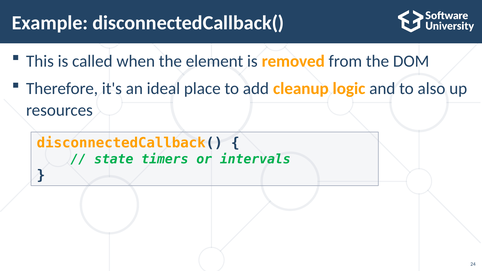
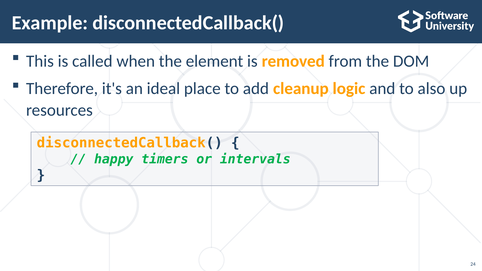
state: state -> happy
